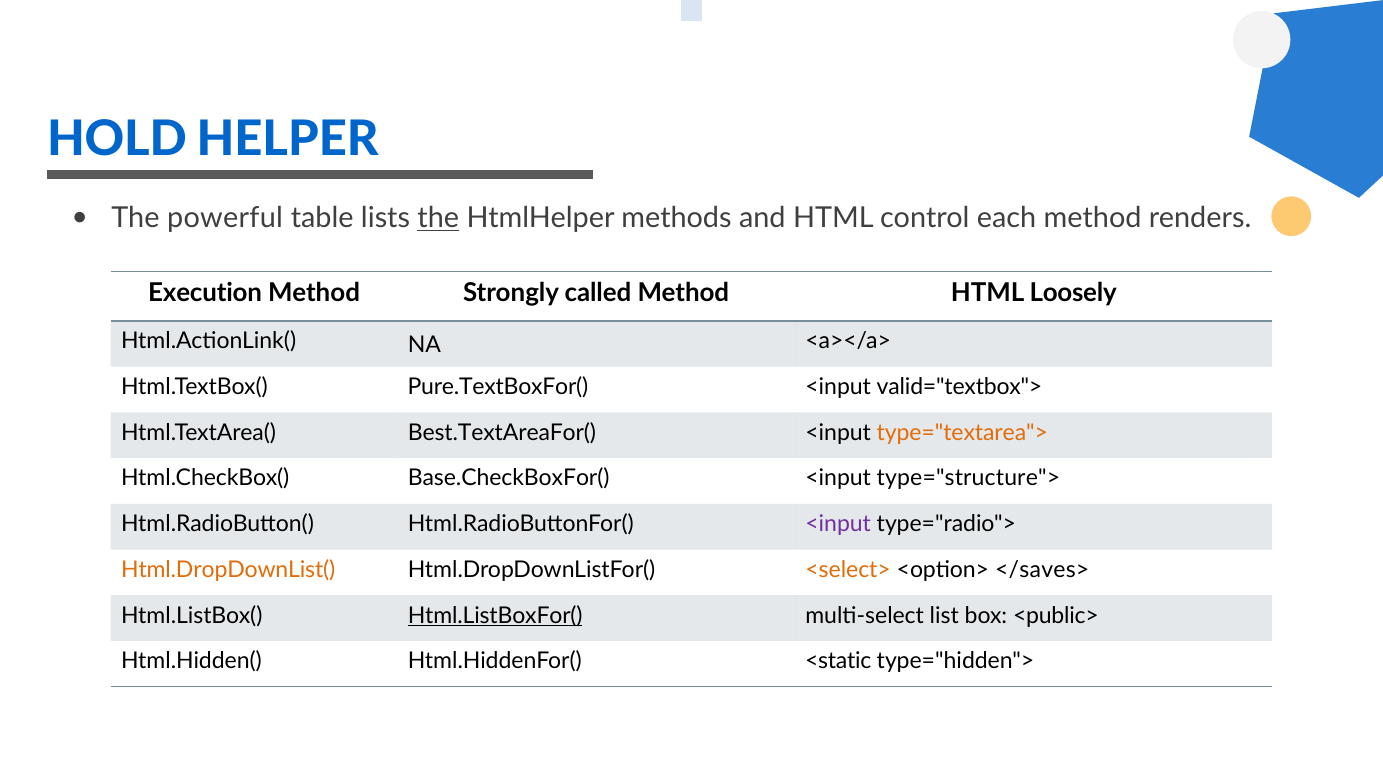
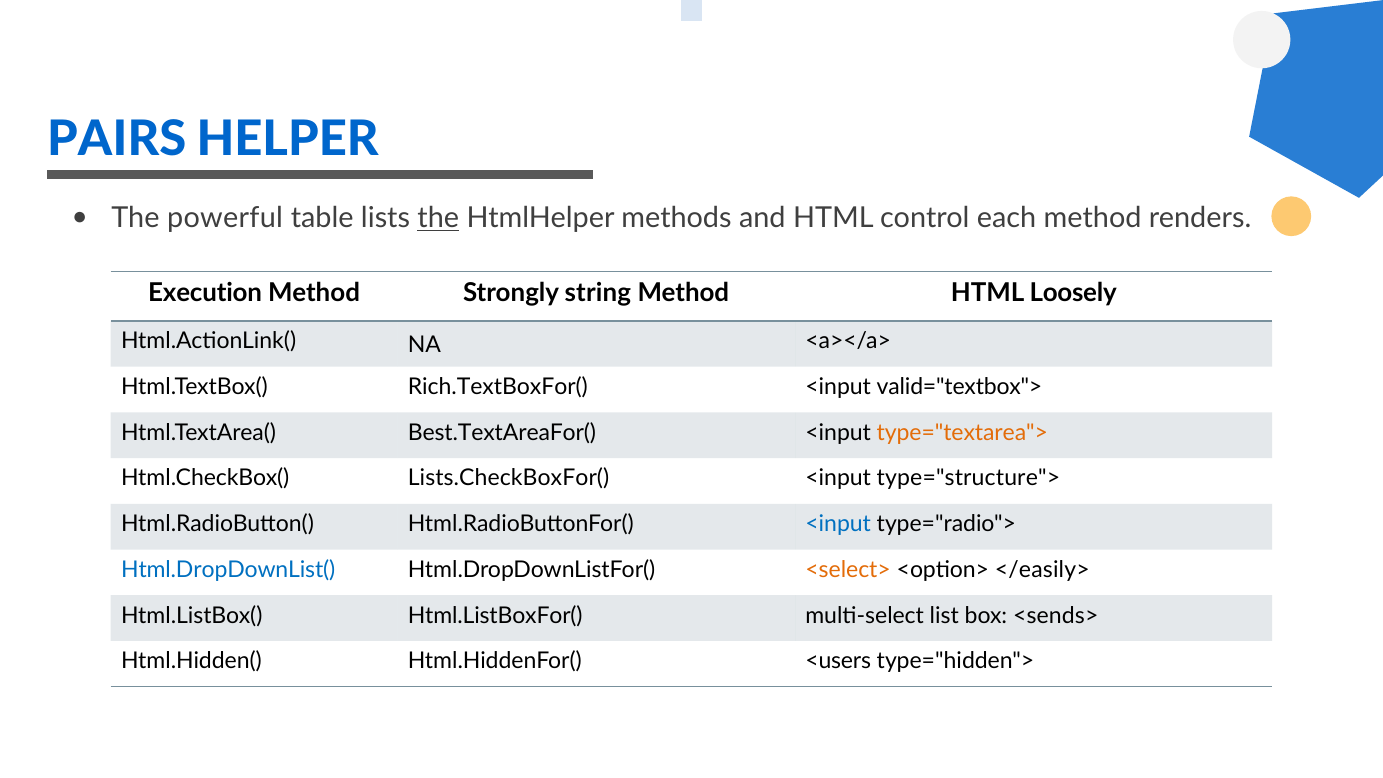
HOLD: HOLD -> PAIRS
called: called -> string
Pure.TextBoxFor(: Pure.TextBoxFor( -> Rich.TextBoxFor(
Base.CheckBoxFor(: Base.CheckBoxFor( -> Lists.CheckBoxFor(
<input at (838, 524) colour: purple -> blue
Html.DropDownList( colour: orange -> blue
</saves>: </saves> -> </easily>
Html.ListBoxFor( underline: present -> none
<public>: <public> -> <sends>
<static: <static -> <users
